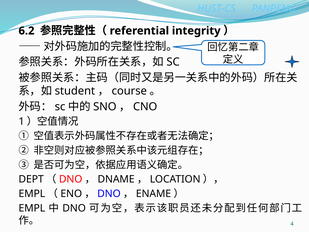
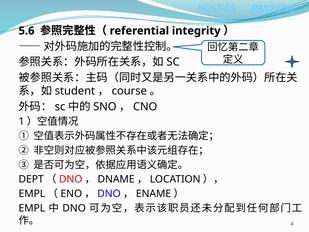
6.2: 6.2 -> 5.6
